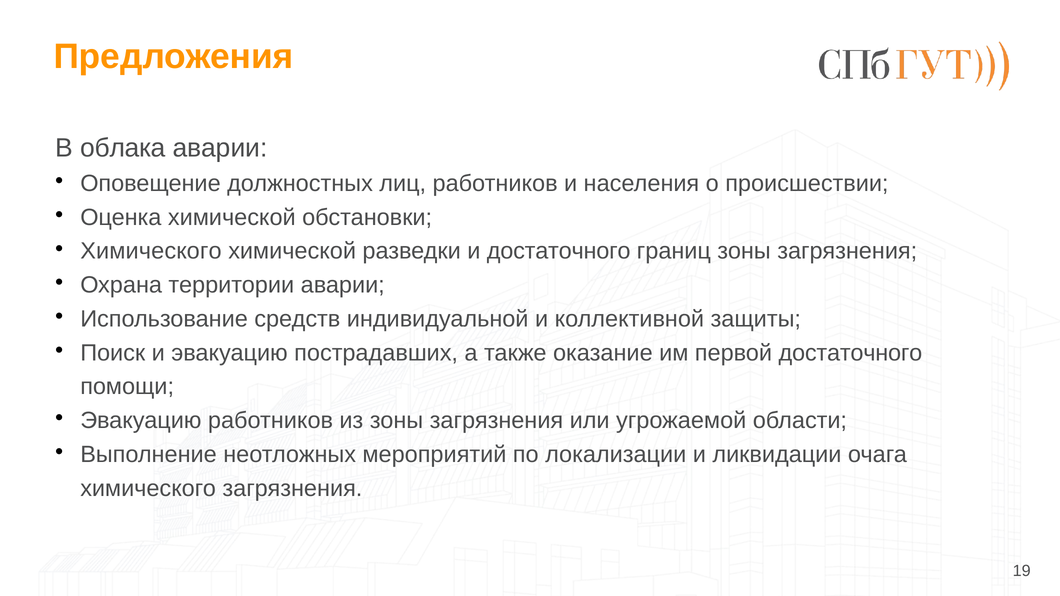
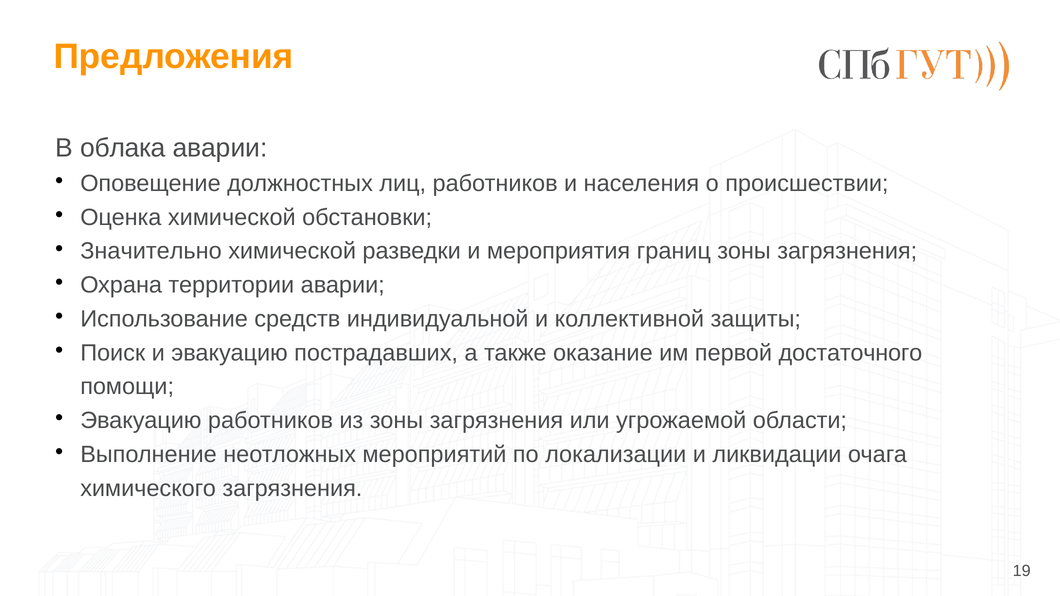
Химического at (151, 251): Химического -> Значительно
и достаточного: достаточного -> мероприятия
